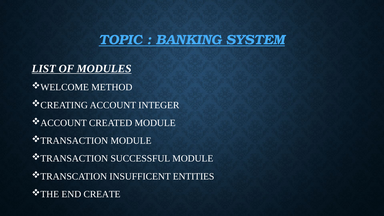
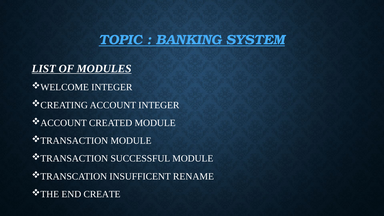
METHOD at (112, 87): METHOD -> INTEGER
ENTITIES: ENTITIES -> RENAME
